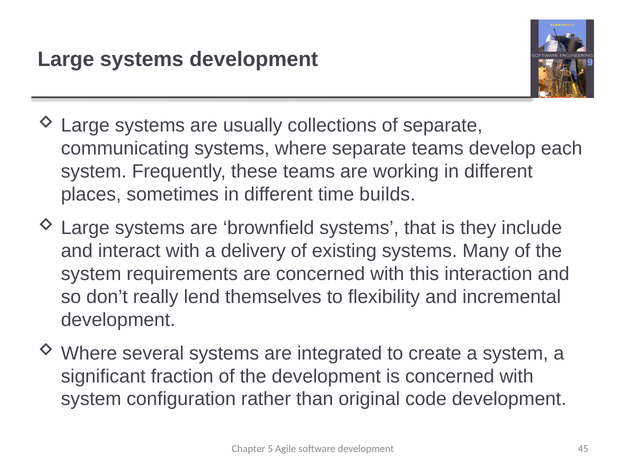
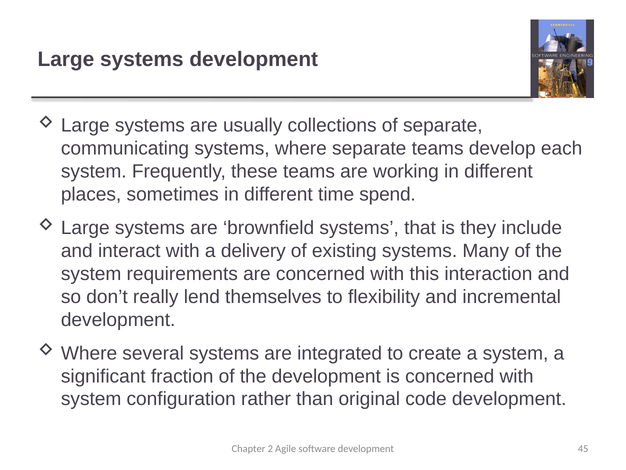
builds: builds -> spend
5: 5 -> 2
